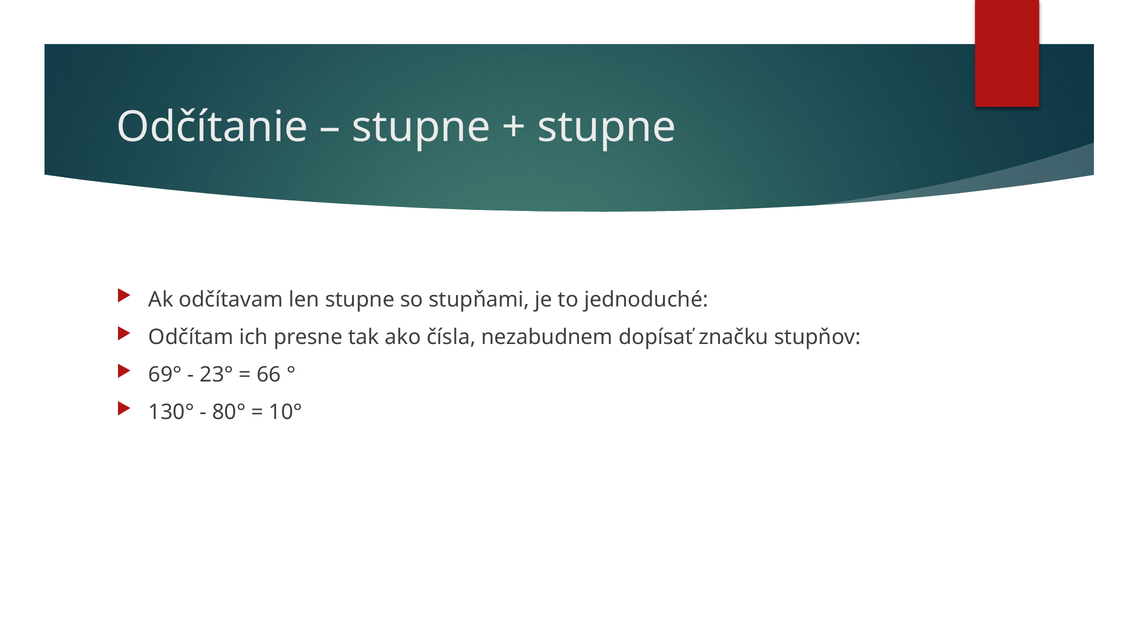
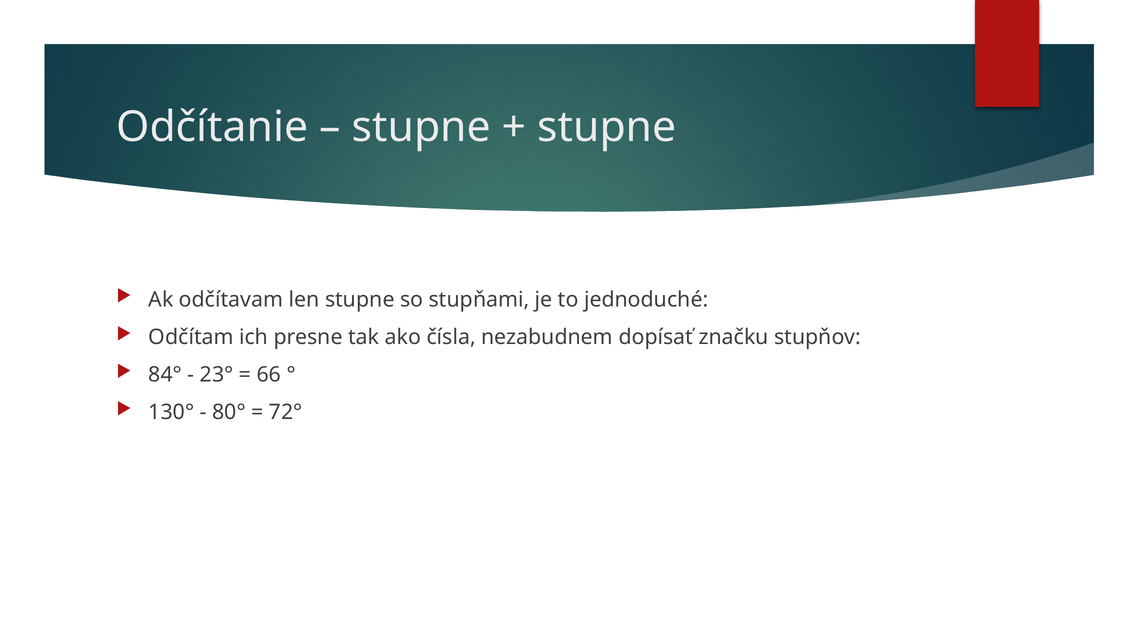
69°: 69° -> 84°
10°: 10° -> 72°
